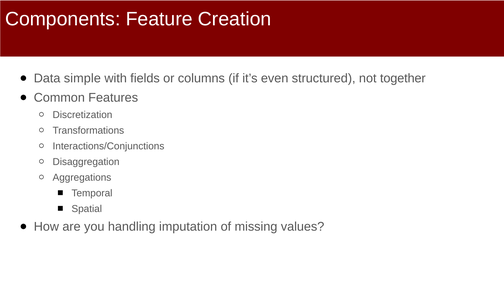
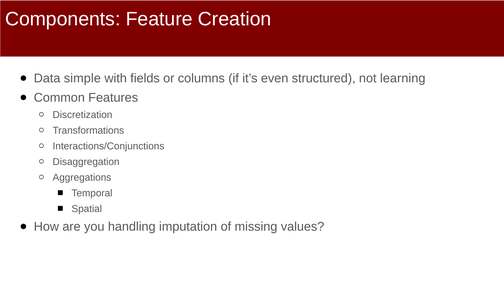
together: together -> learning
